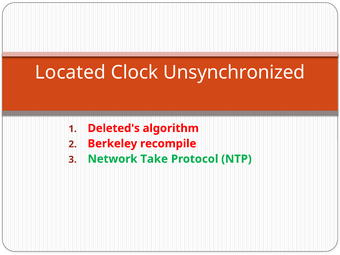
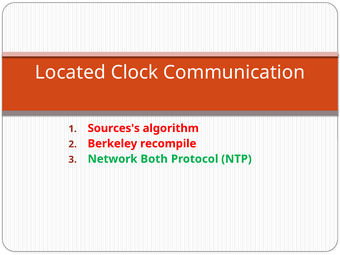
Unsynchronized: Unsynchronized -> Communication
Deleted's: Deleted's -> Sources's
Take: Take -> Both
